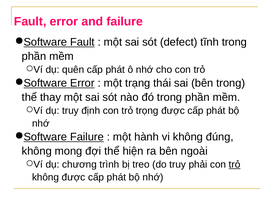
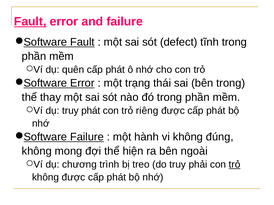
Fault at (30, 22) underline: none -> present
truy định: định -> phát
trọng: trọng -> riêng
